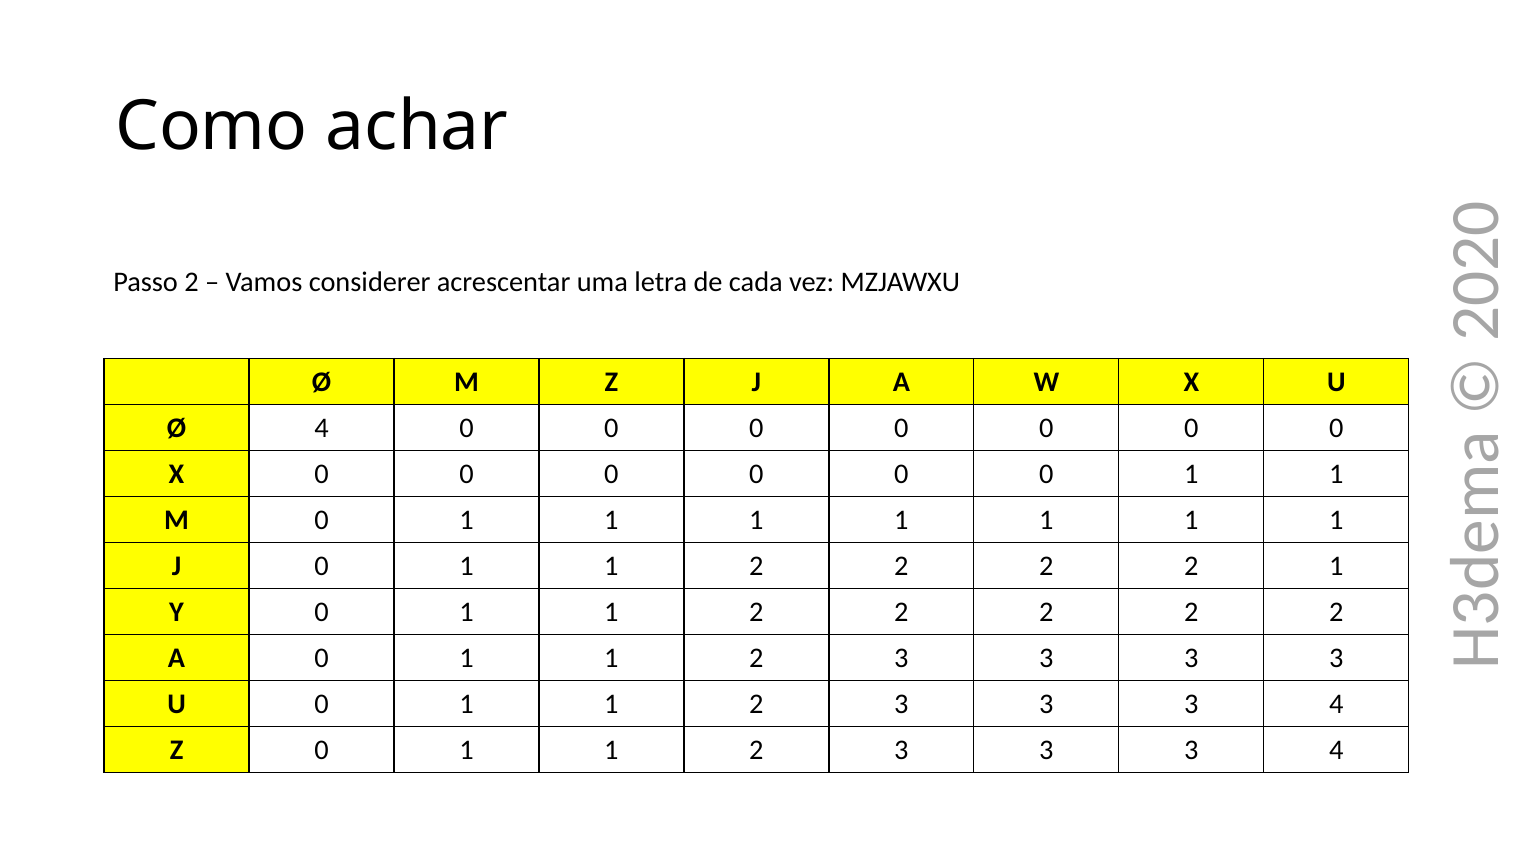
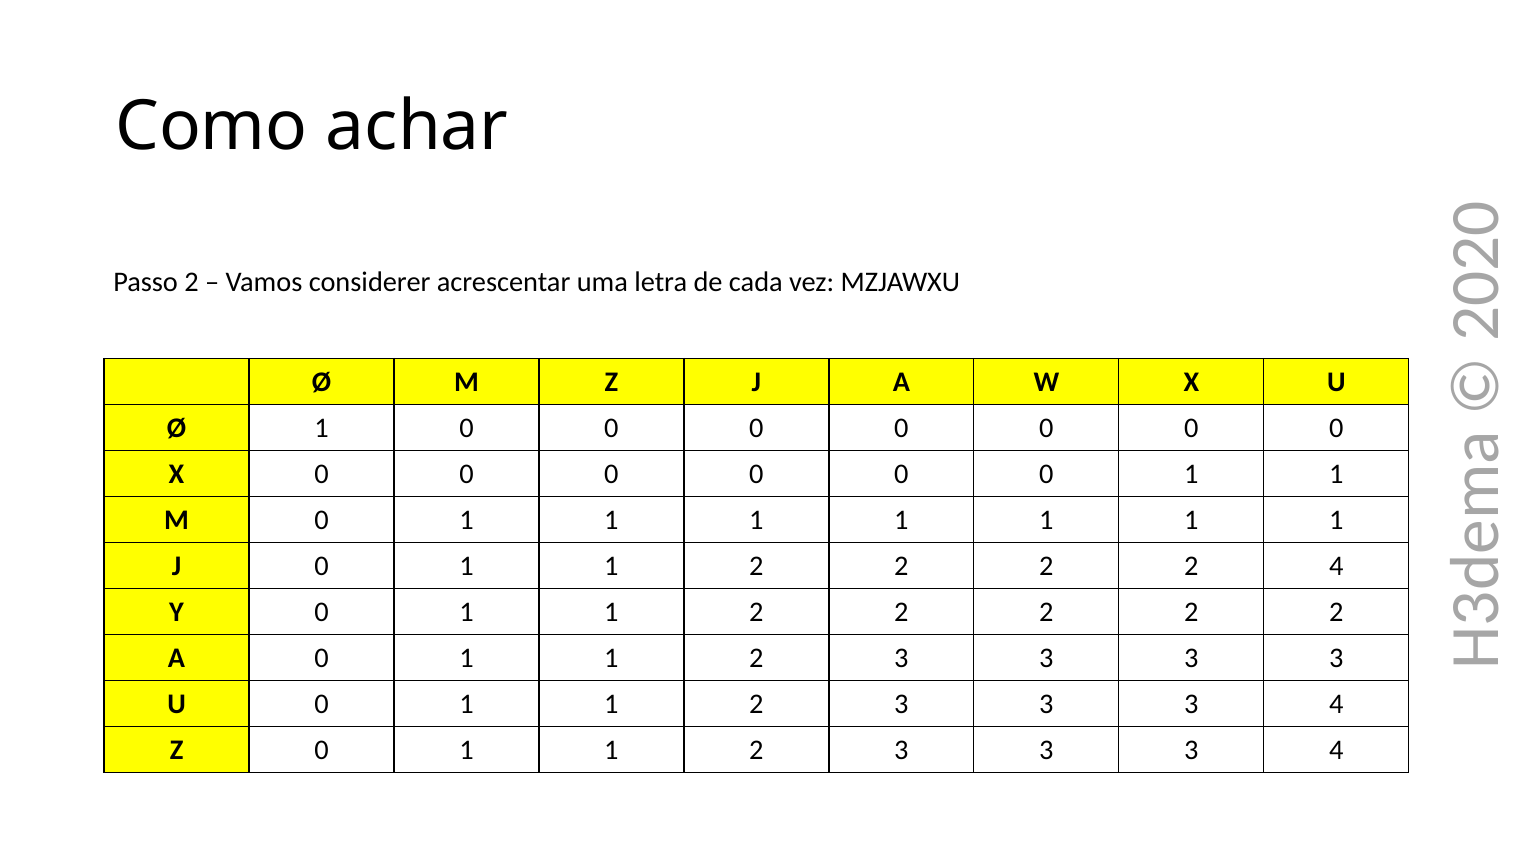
Ø 4: 4 -> 1
2 1: 1 -> 4
